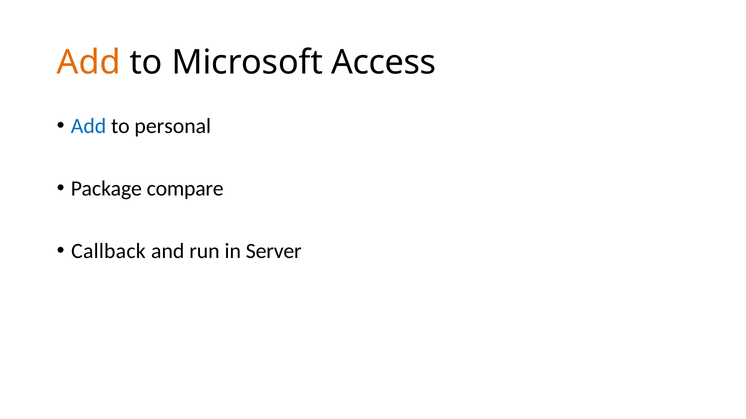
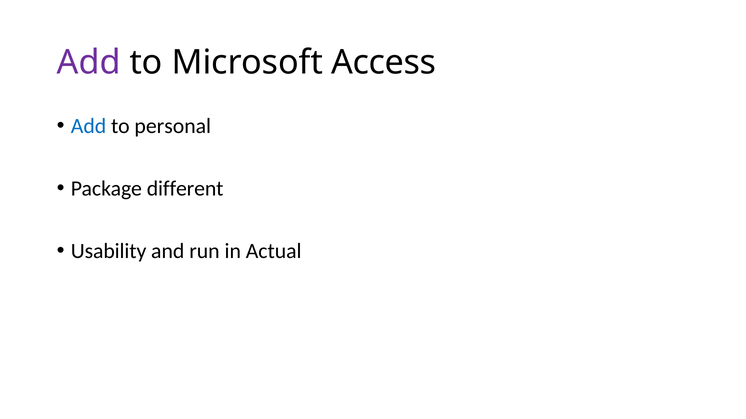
Add at (89, 63) colour: orange -> purple
compare: compare -> different
Callback: Callback -> Usability
Server: Server -> Actual
